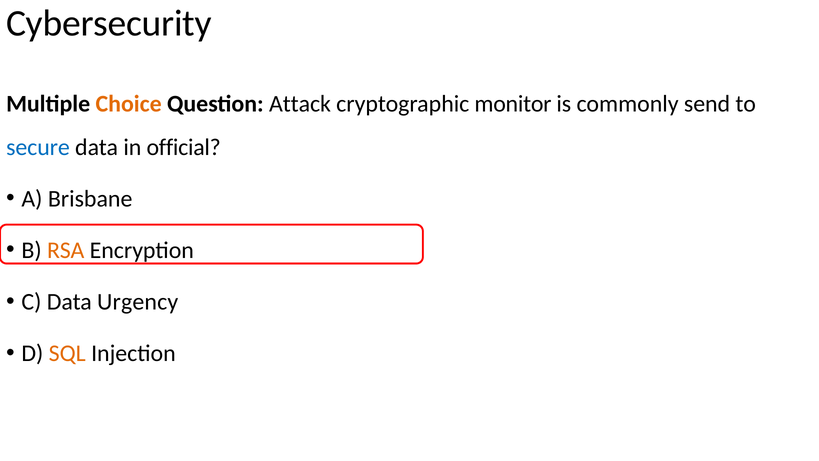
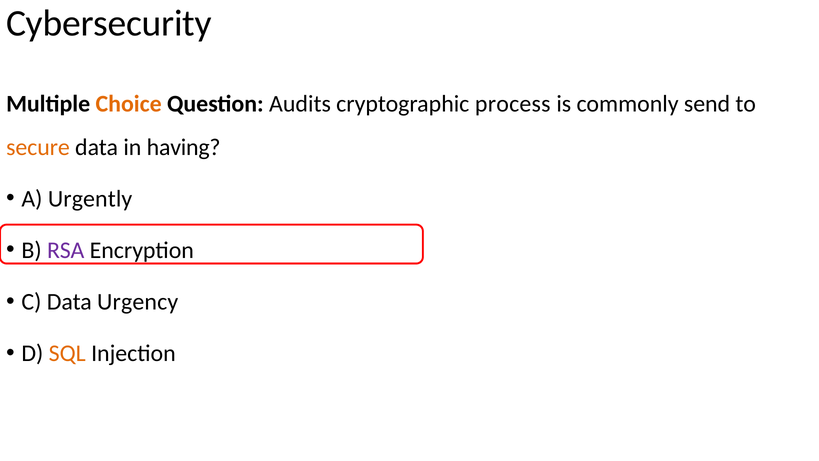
Attack: Attack -> Audits
monitor: monitor -> process
secure colour: blue -> orange
official: official -> having
Brisbane: Brisbane -> Urgently
RSA colour: orange -> purple
